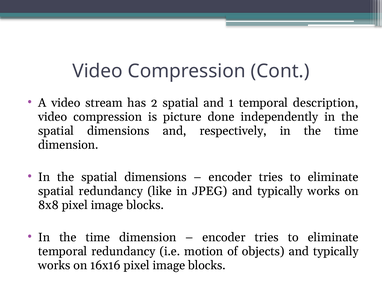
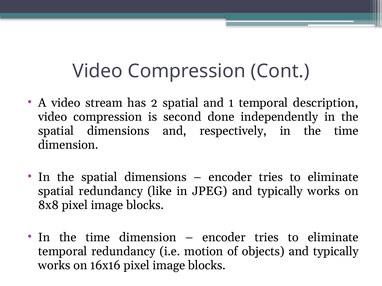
picture: picture -> second
